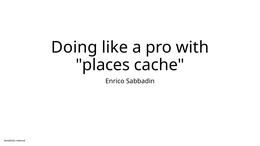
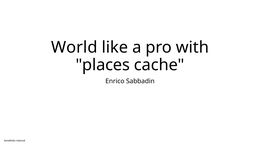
Doing: Doing -> World
